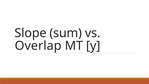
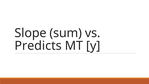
Overlap: Overlap -> Predicts
